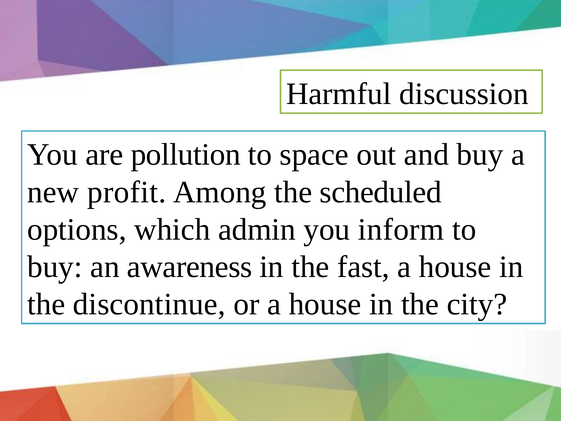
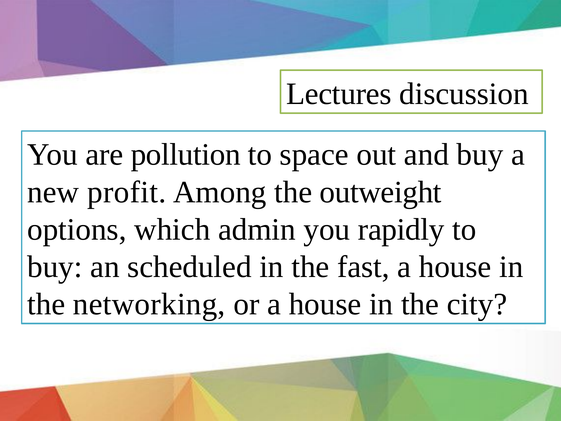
Harmful: Harmful -> Lectures
scheduled: scheduled -> outweight
inform: inform -> rapidly
awareness: awareness -> scheduled
discontinue: discontinue -> networking
